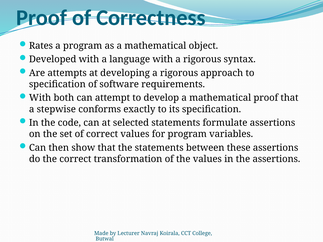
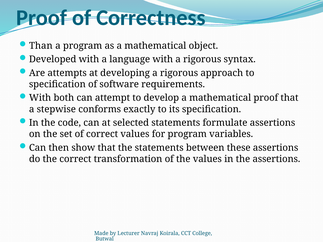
Rates: Rates -> Than
